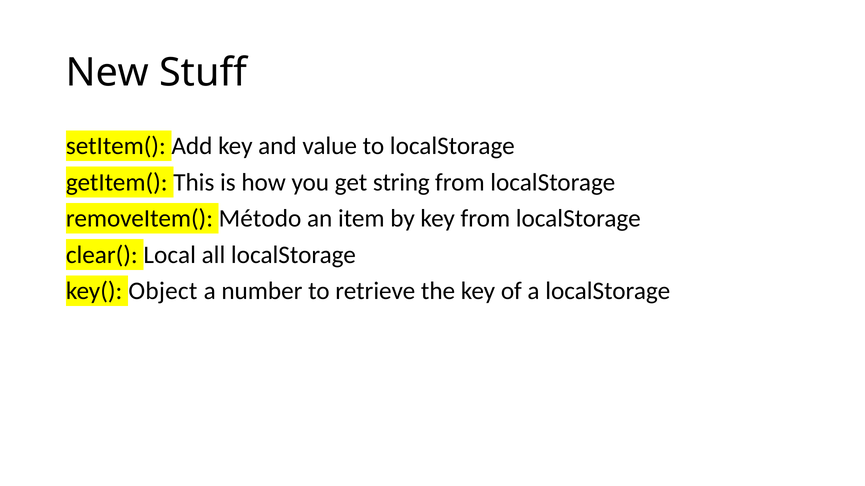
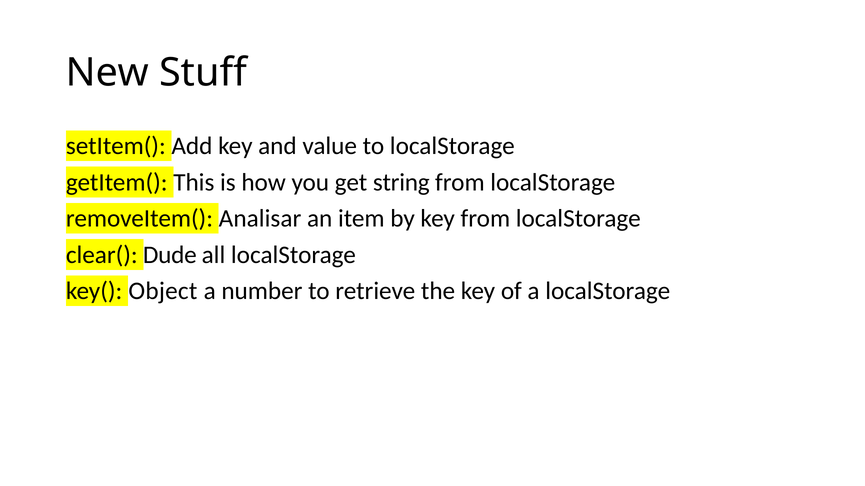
Método: Método -> Analisar
Local: Local -> Dude
